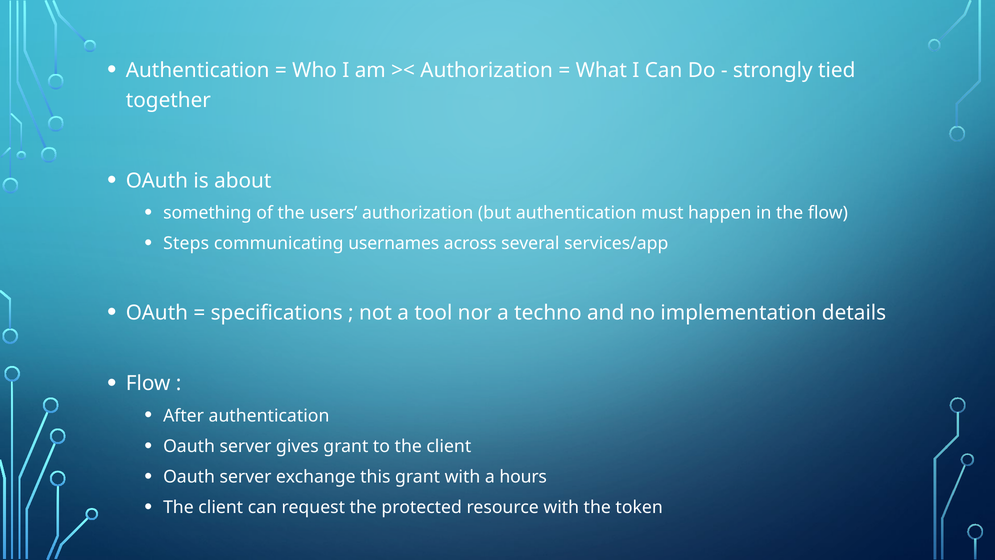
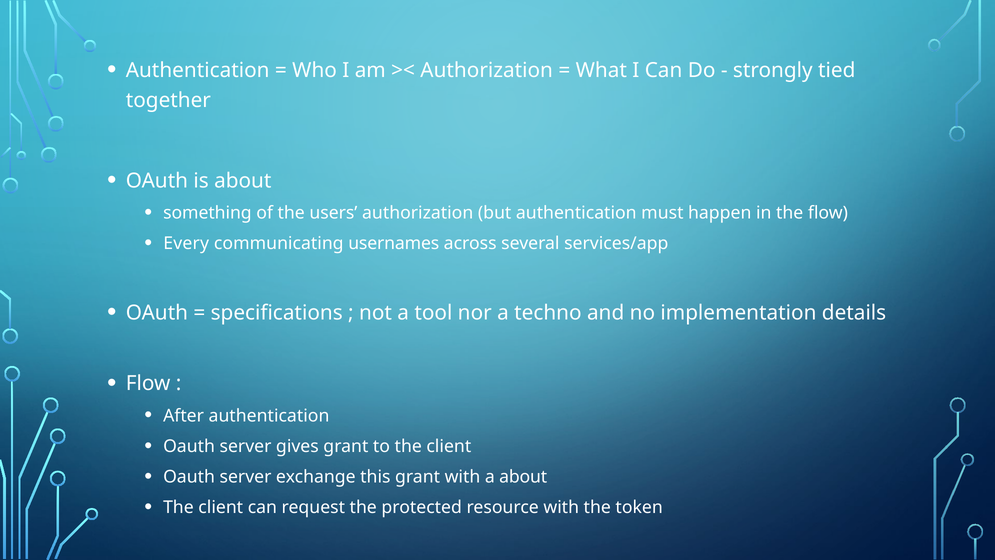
Steps: Steps -> Every
a hours: hours -> about
